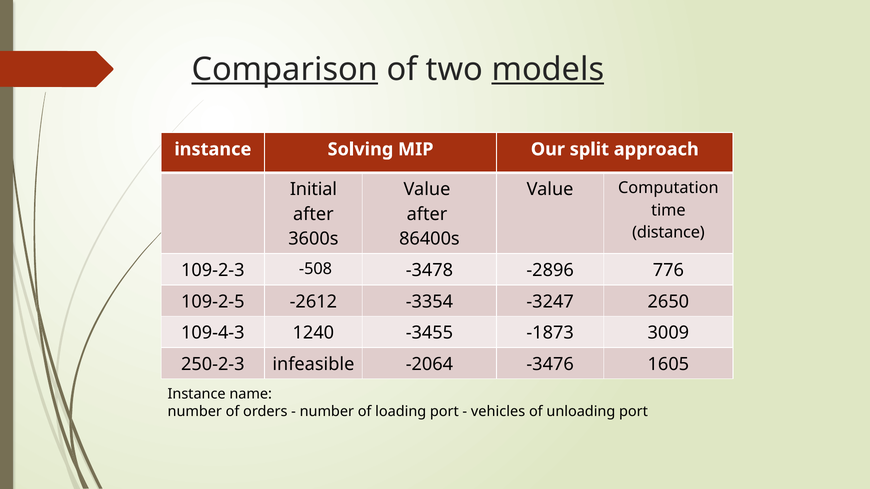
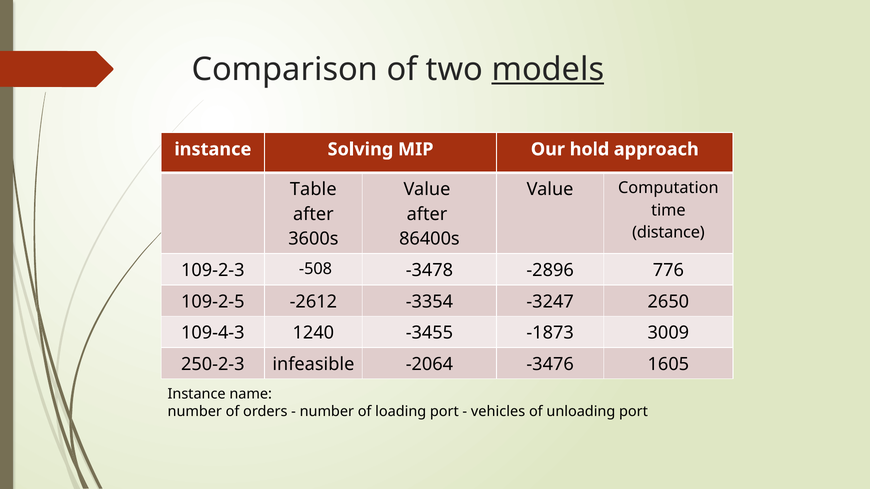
Comparison underline: present -> none
split: split -> hold
Initial: Initial -> Table
